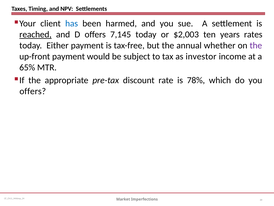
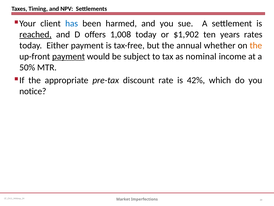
7,145: 7,145 -> 1,008
$2,003: $2,003 -> $1,902
the at (256, 45) colour: purple -> orange
payment at (69, 56) underline: none -> present
investor: investor -> nominal
65%: 65% -> 50%
78%: 78% -> 42%
offers at (33, 91): offers -> notice
